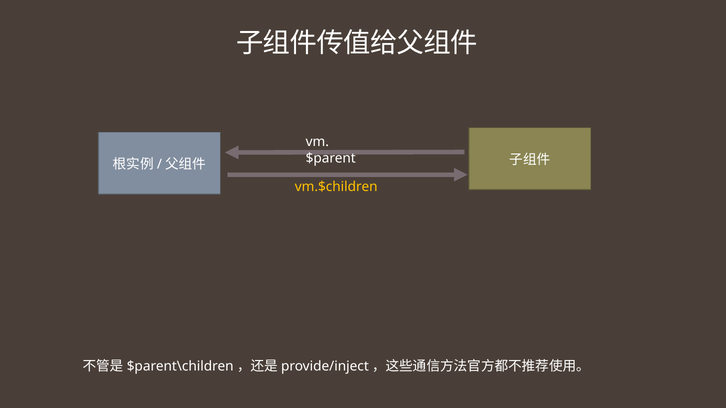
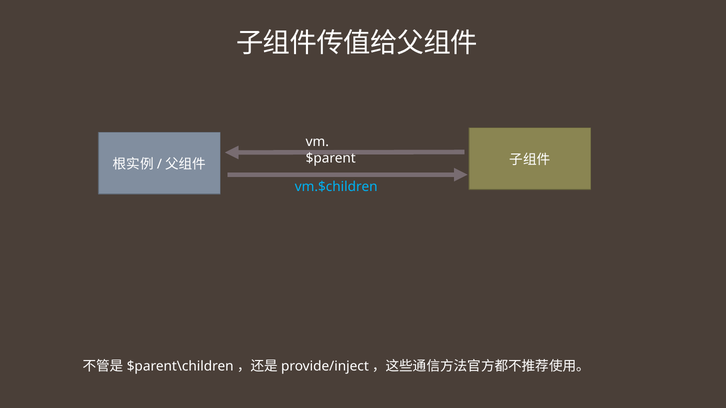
vm.$children colour: yellow -> light blue
